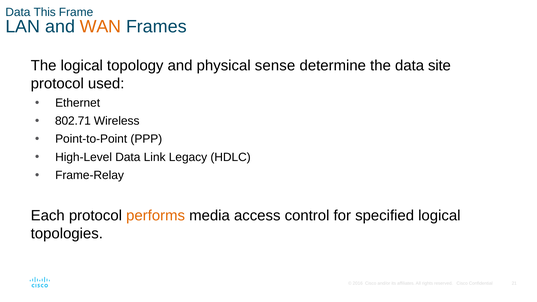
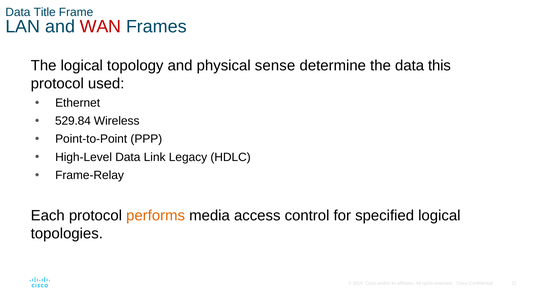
This: This -> Title
WAN colour: orange -> red
site: site -> this
802.71: 802.71 -> 529.84
